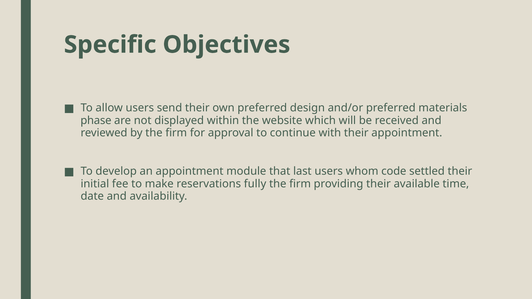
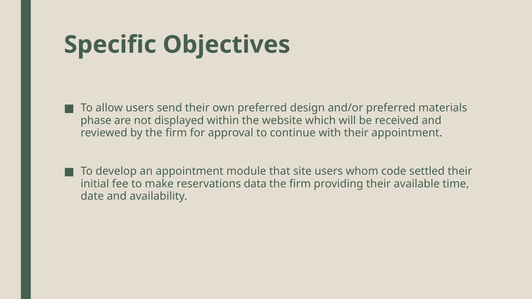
last: last -> site
fully: fully -> data
